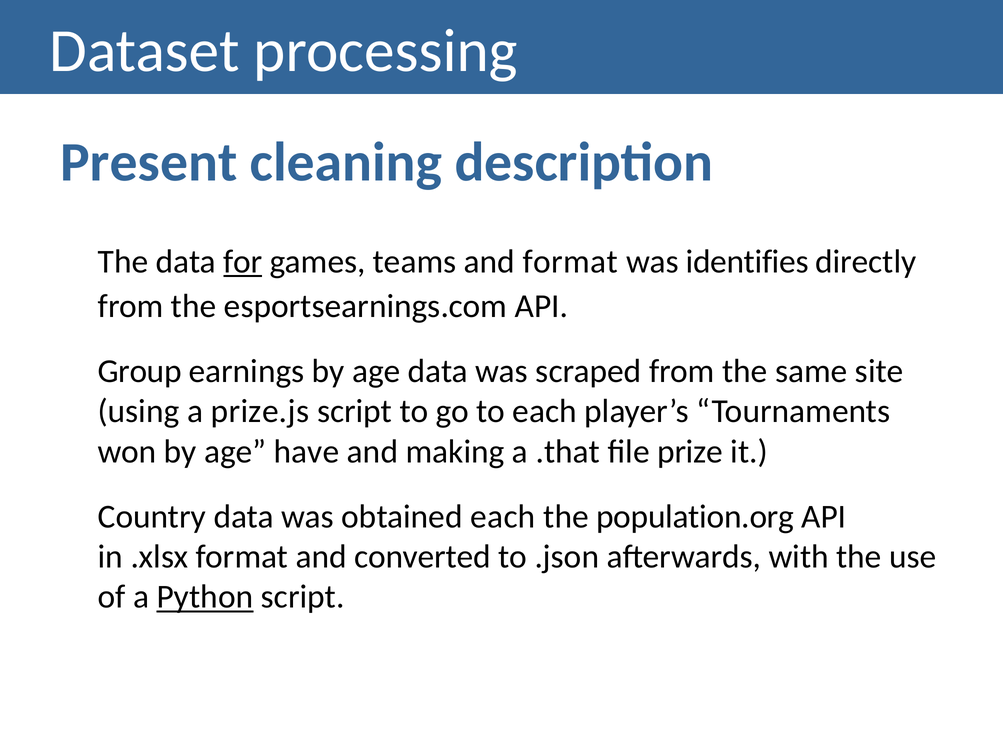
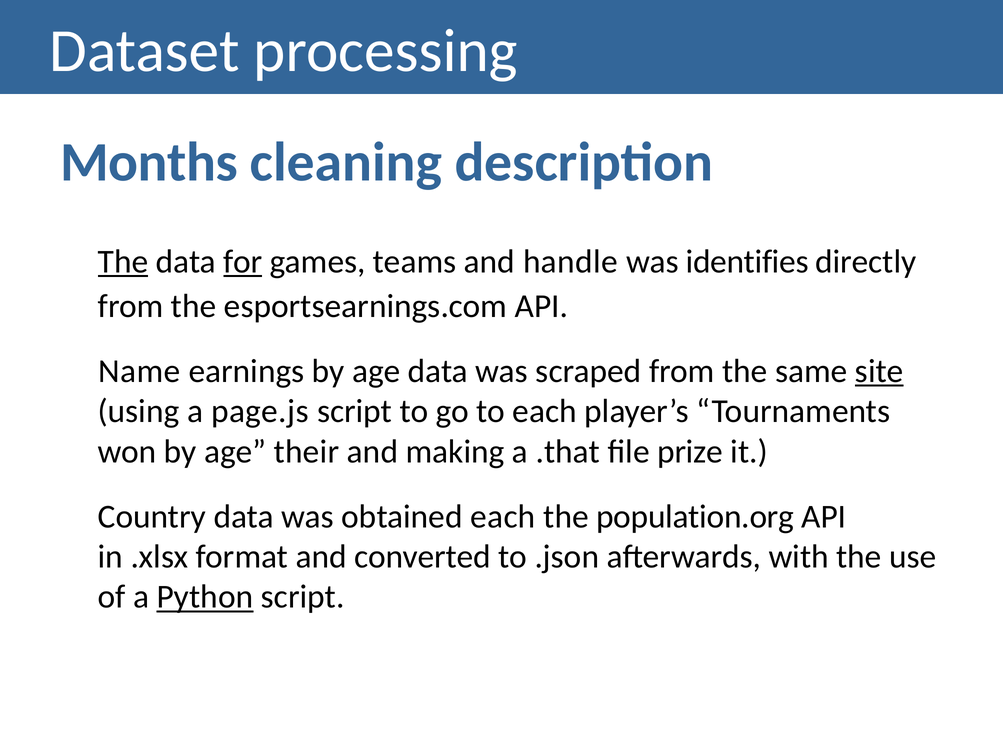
Present: Present -> Months
The at (123, 262) underline: none -> present
and format: format -> handle
Group: Group -> Name
site underline: none -> present
prize.js: prize.js -> page.js
have: have -> their
